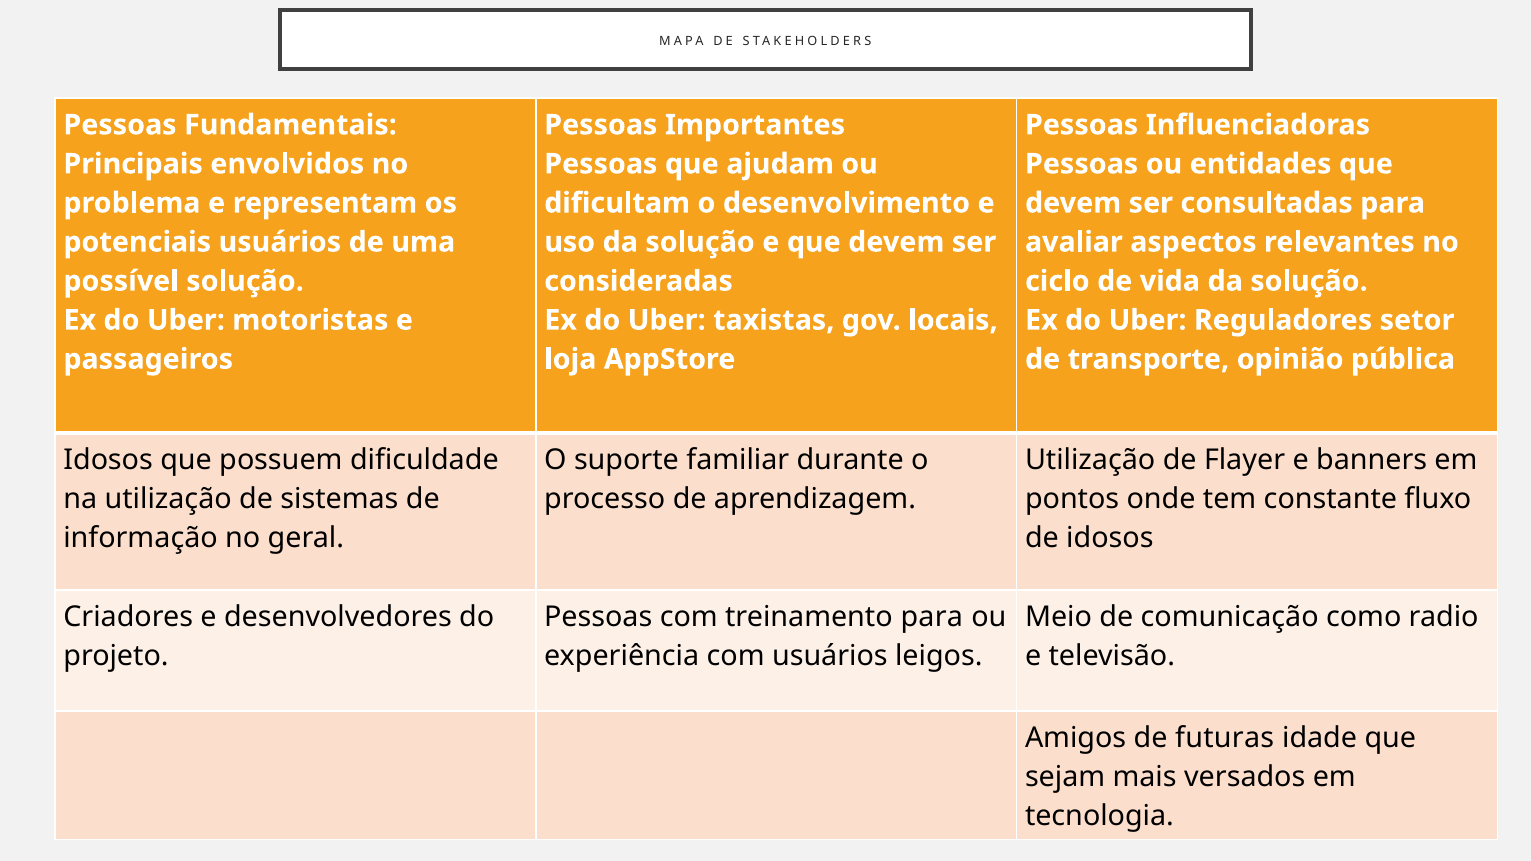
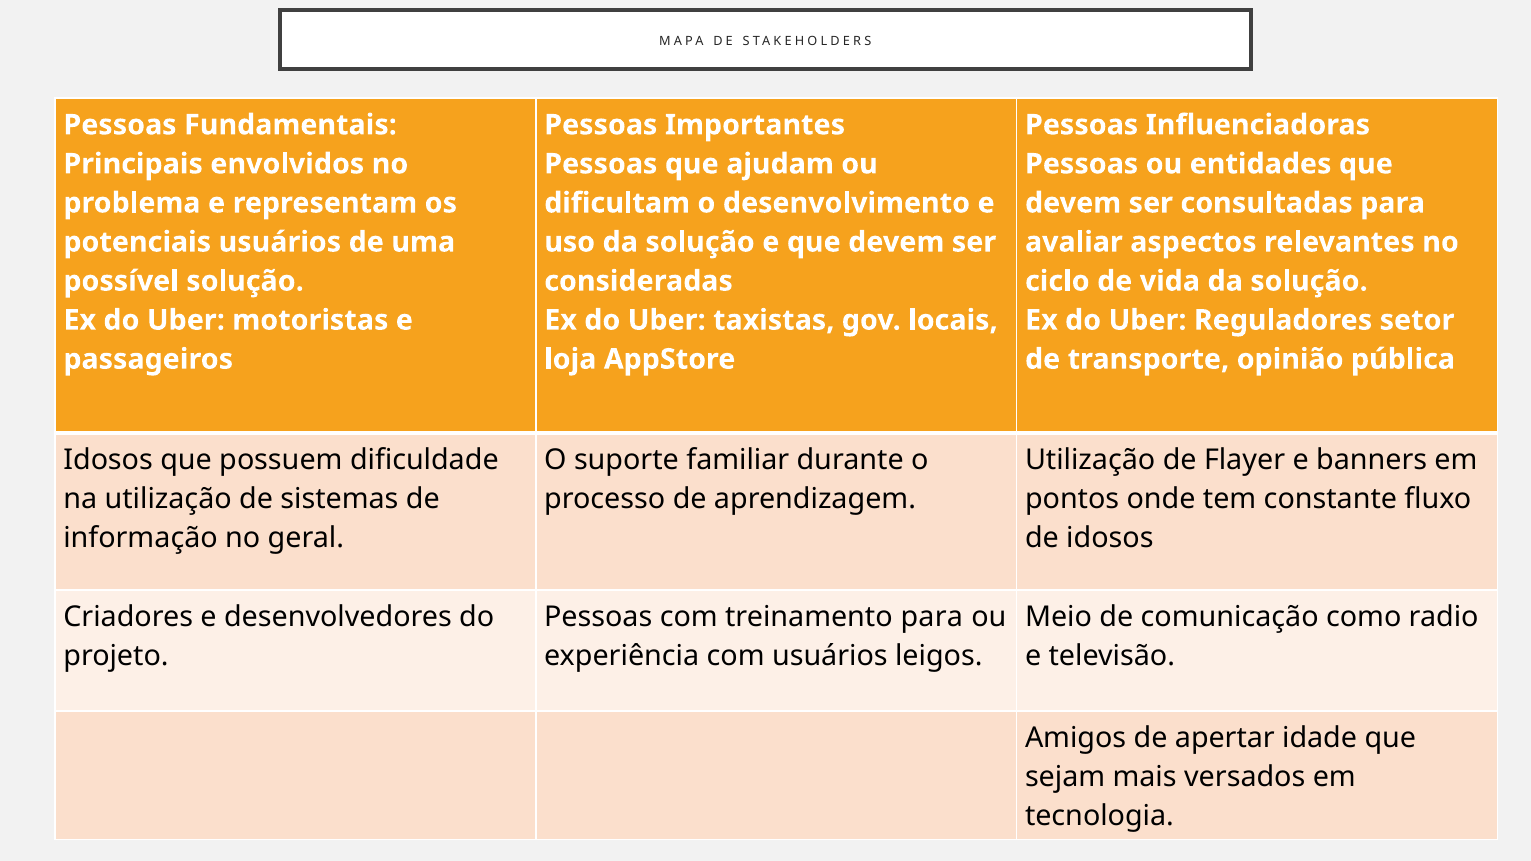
futuras: futuras -> apertar
